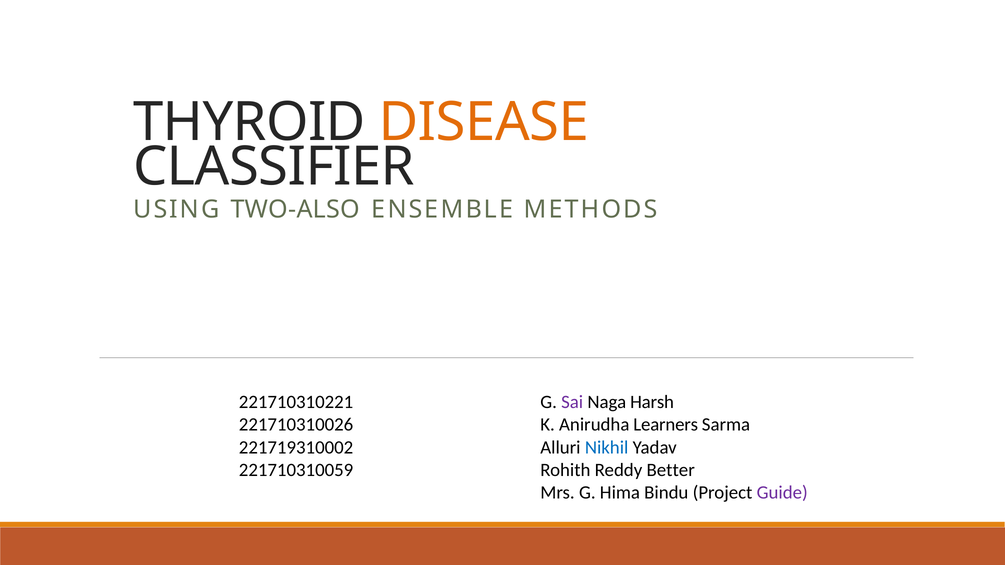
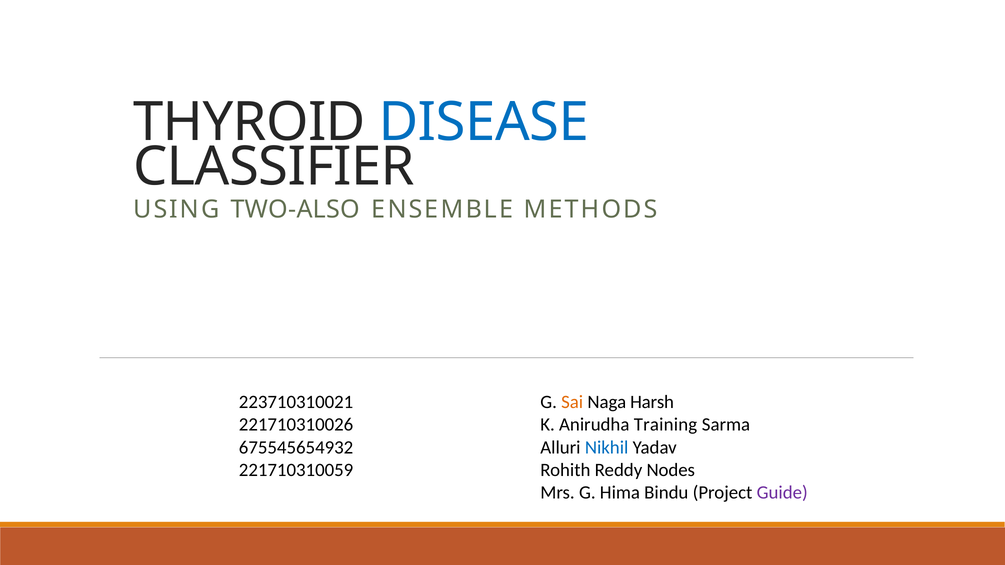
DISEASE colour: orange -> blue
221710310221: 221710310221 -> 223710310021
Sai colour: purple -> orange
Learners: Learners -> Training
221719310002: 221719310002 -> 675545654932
Better: Better -> Nodes
